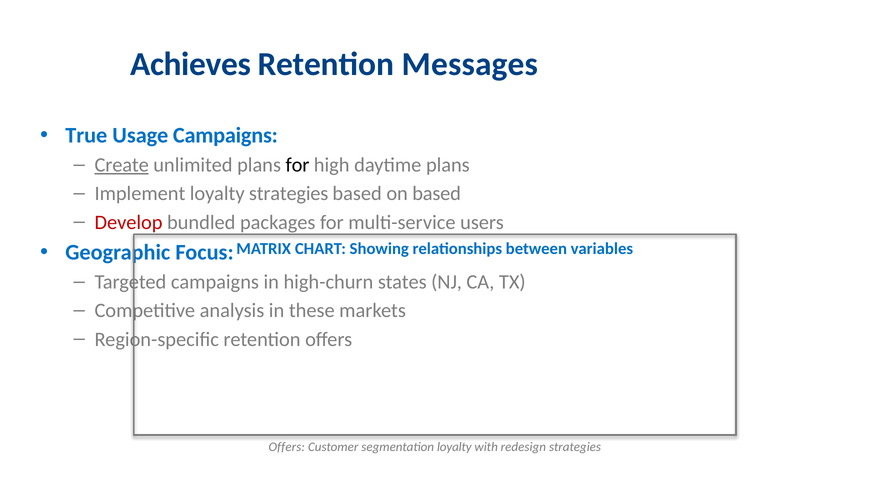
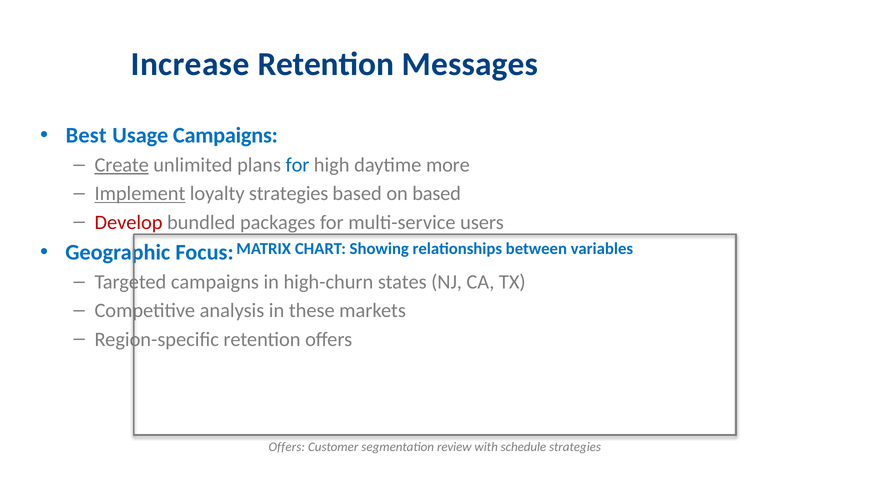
Achieves: Achieves -> Increase
True: True -> Best
for at (297, 165) colour: black -> blue
daytime plans: plans -> more
Implement underline: none -> present
segmentation loyalty: loyalty -> review
redesign: redesign -> schedule
